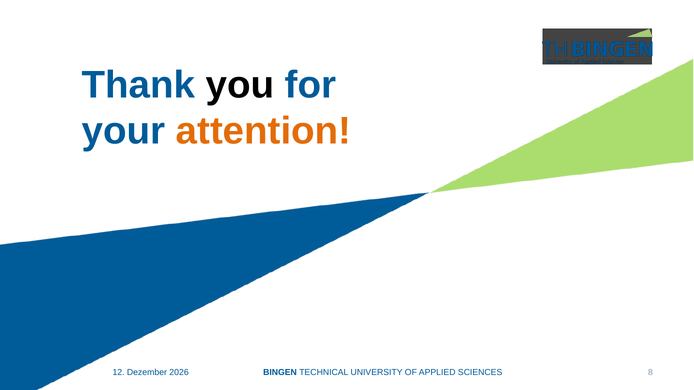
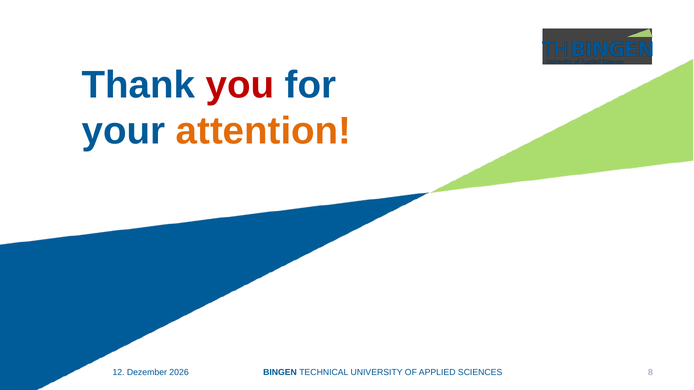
you colour: black -> red
